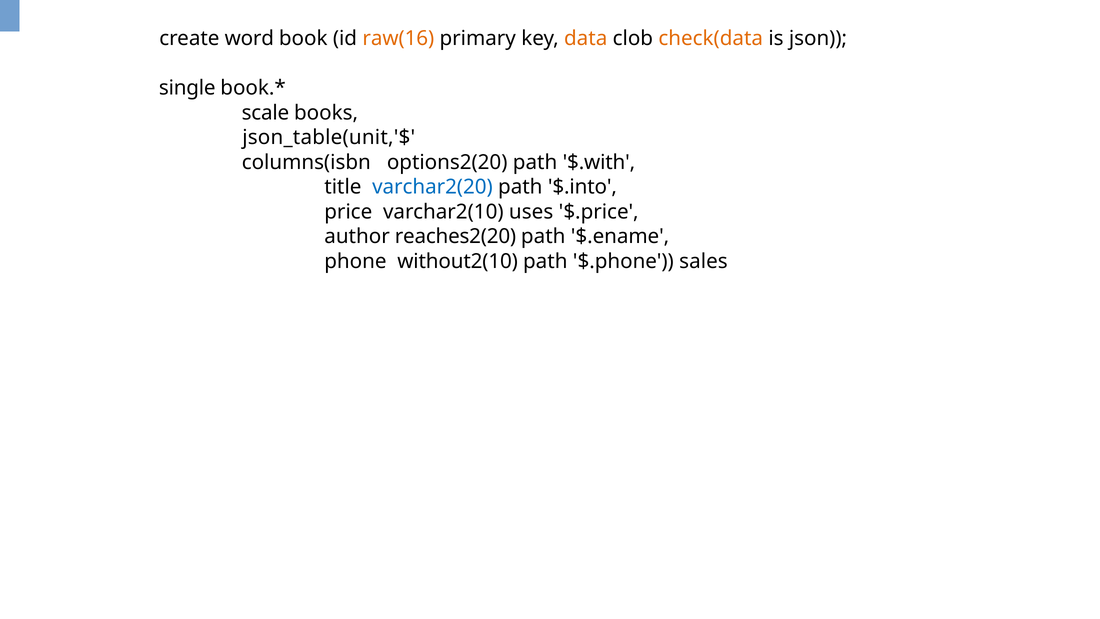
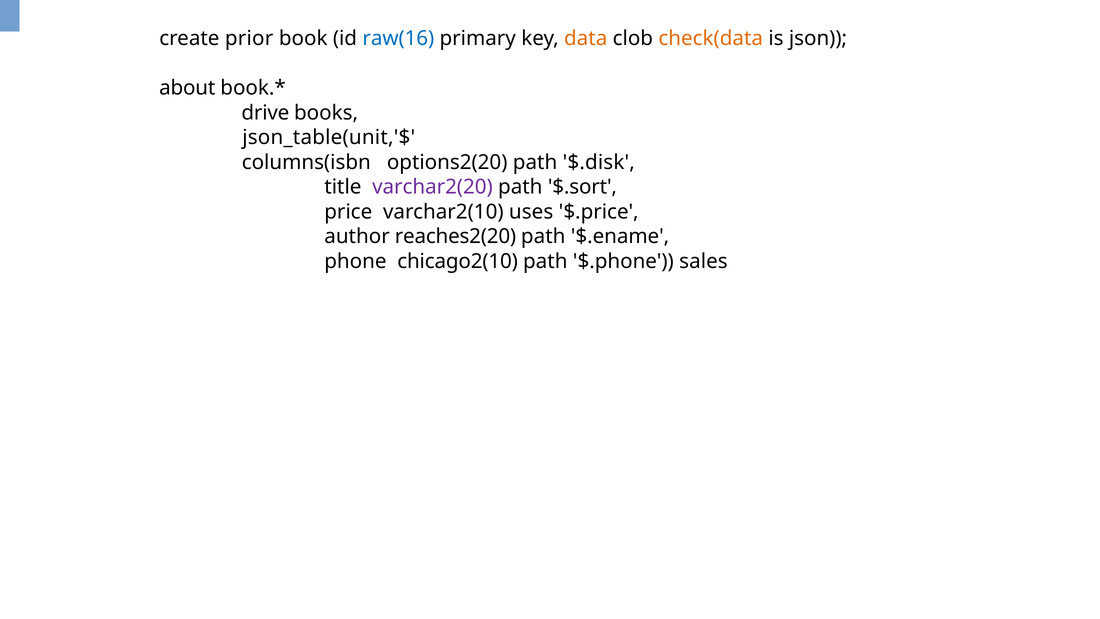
word: word -> prior
raw(16 colour: orange -> blue
single: single -> about
scale: scale -> drive
$.with: $.with -> $.disk
varchar2(20 colour: blue -> purple
$.into: $.into -> $.sort
without2(10: without2(10 -> chicago2(10
